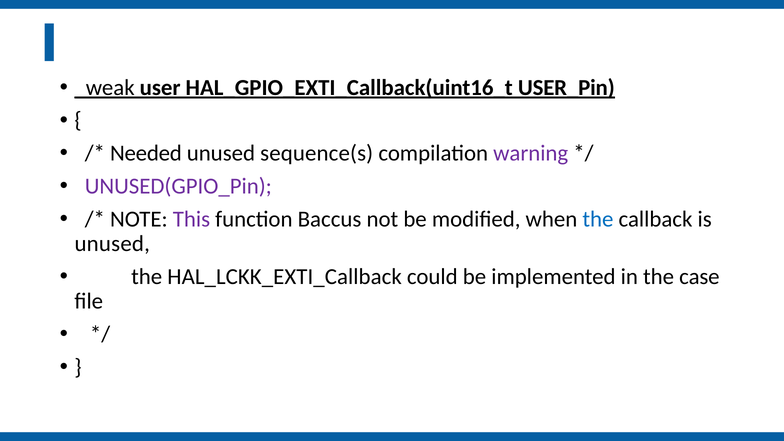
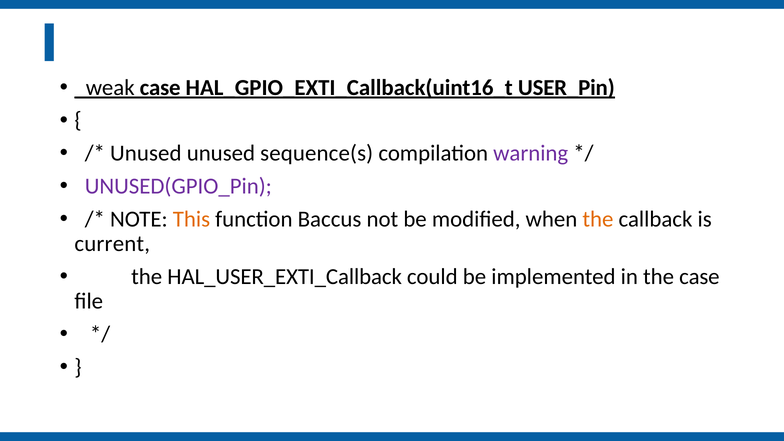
_weak user: user -> case
Needed at (146, 153): Needed -> Unused
This colour: purple -> orange
the at (598, 219) colour: blue -> orange
unused at (112, 244): unused -> current
HAL_LCKK_EXTI_Callback: HAL_LCKK_EXTI_Callback -> HAL_USER_EXTI_Callback
